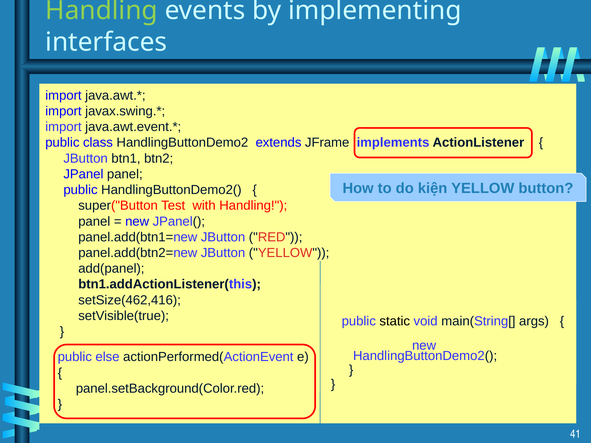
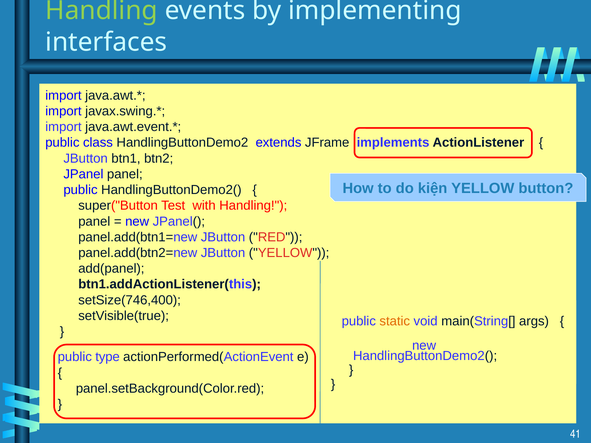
setSize(462,416: setSize(462,416 -> setSize(746,400
static colour: black -> orange
else: else -> type
